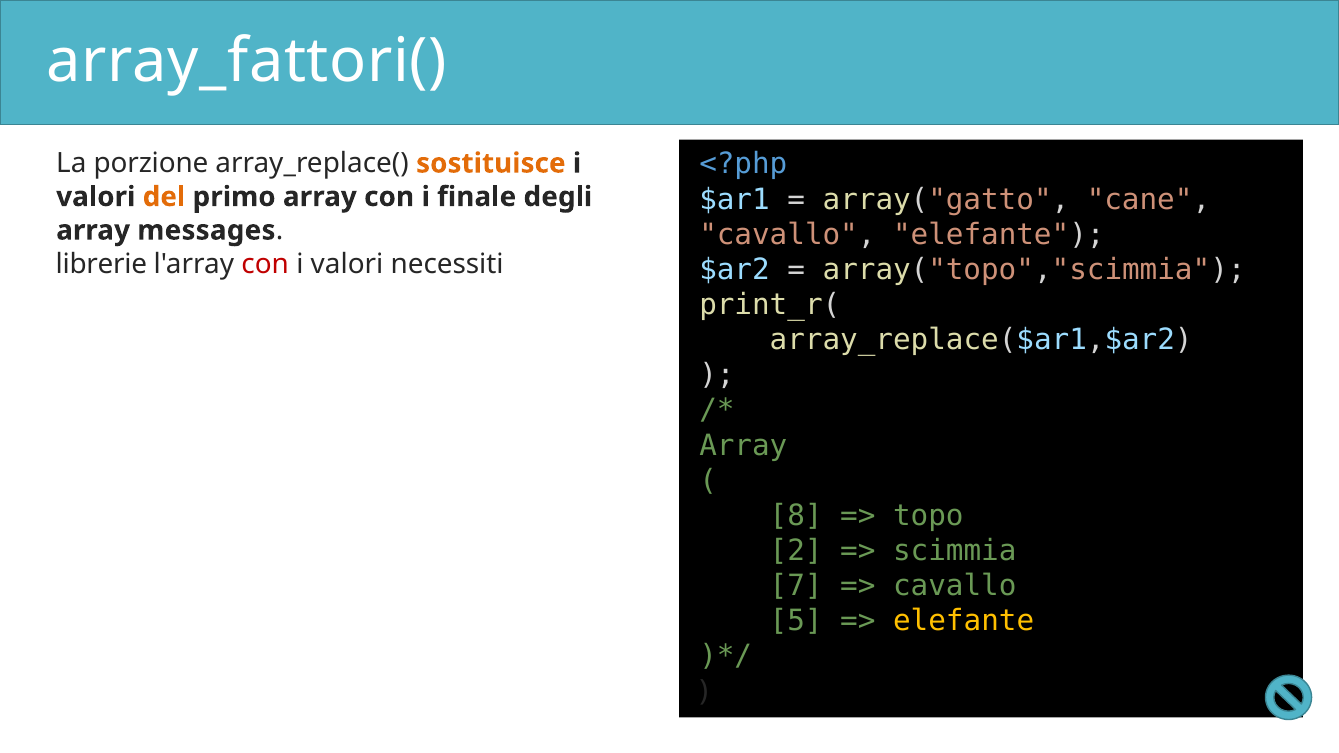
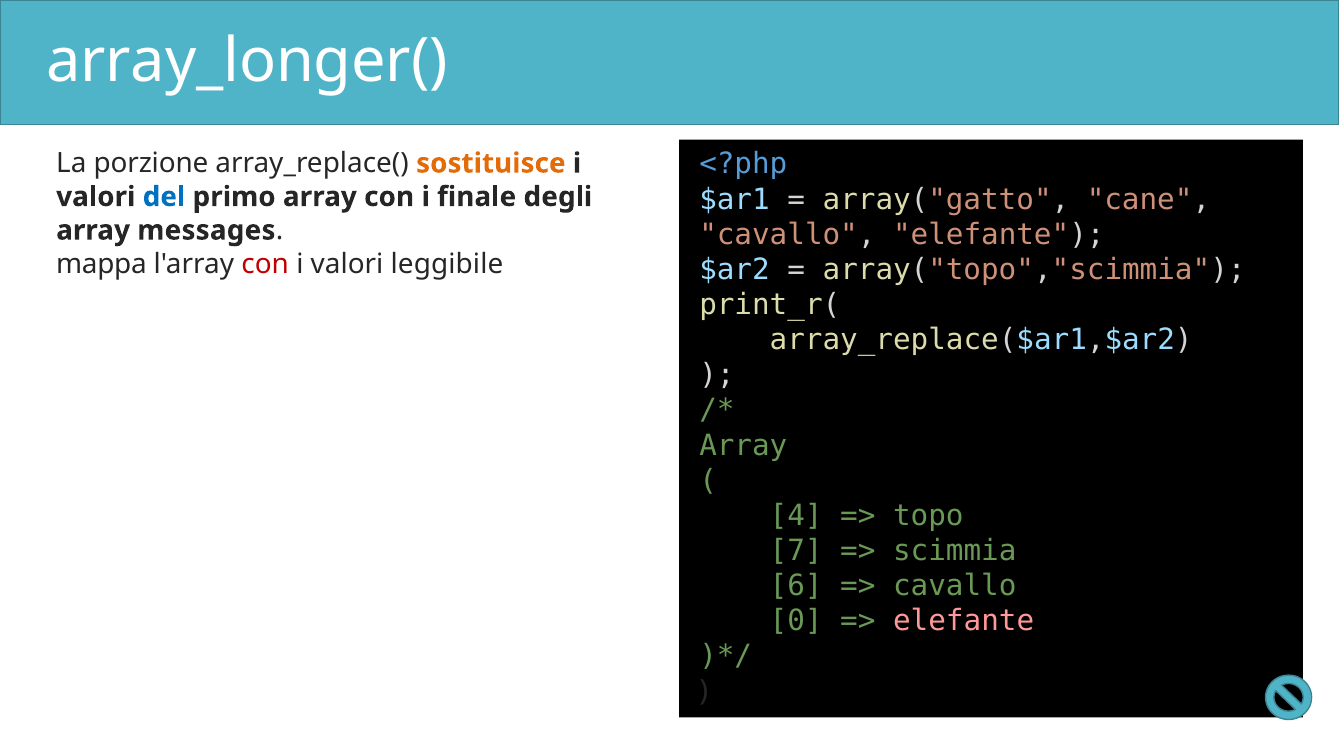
array_fattori(: array_fattori( -> array_longer(
del colour: orange -> blue
librerie: librerie -> mappa
necessiti: necessiti -> leggibile
8: 8 -> 4
2: 2 -> 7
7: 7 -> 6
5: 5 -> 0
elefante at (964, 621) colour: yellow -> pink
